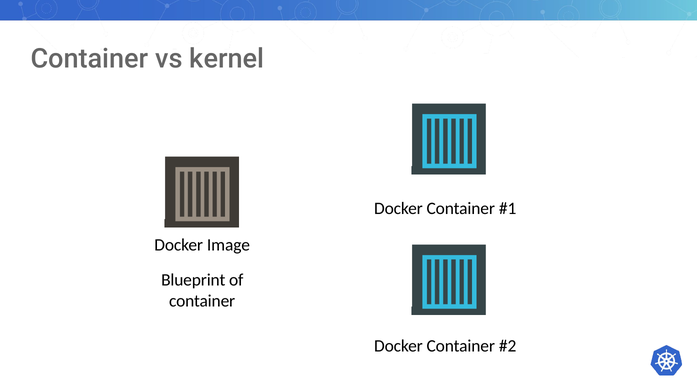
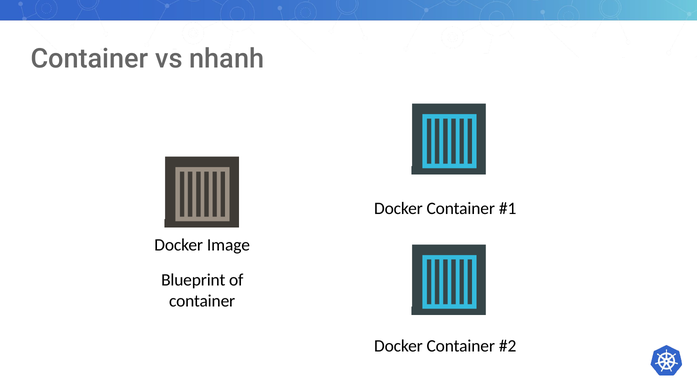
kernel: kernel -> nhanh
